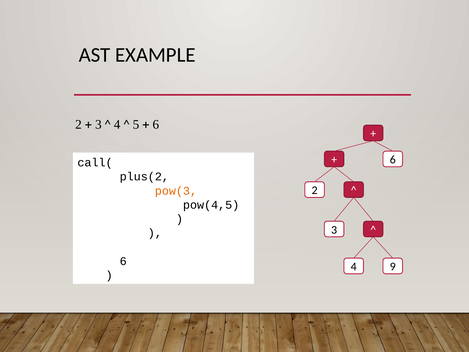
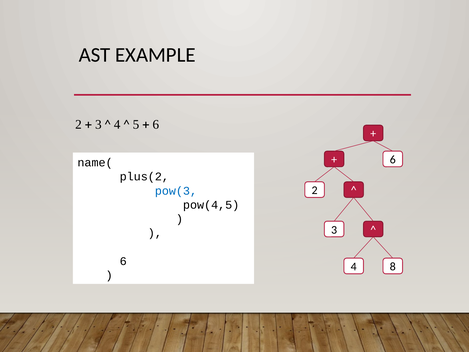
call(: call( -> name(
pow(3 colour: orange -> blue
9: 9 -> 8
